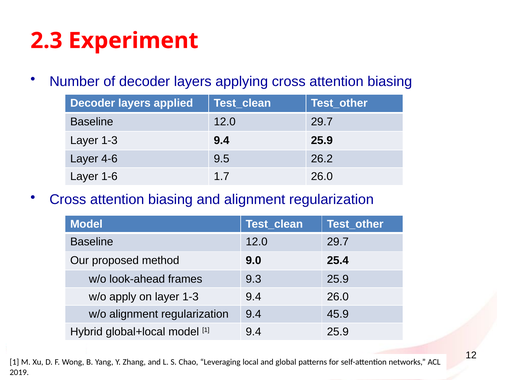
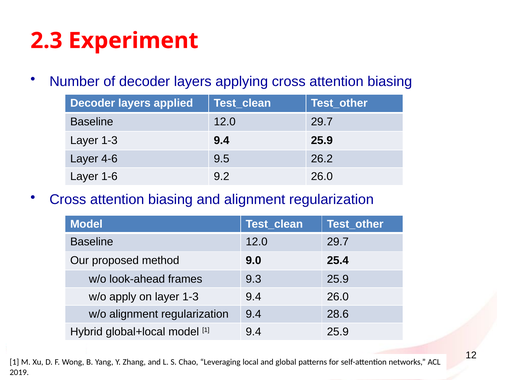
1.7: 1.7 -> 9.2
45.9: 45.9 -> 28.6
